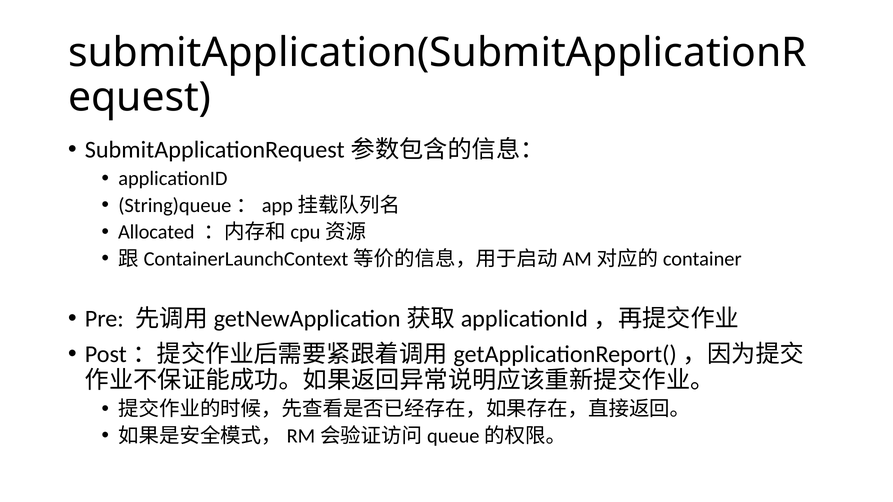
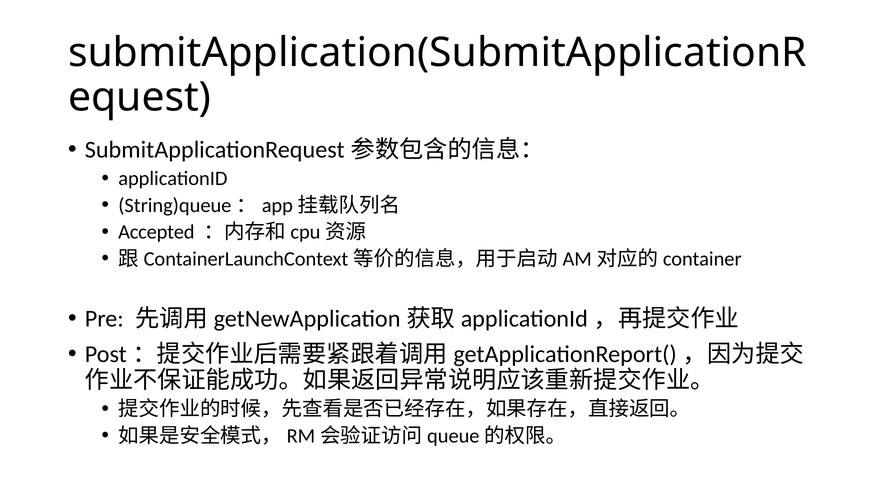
Allocated: Allocated -> Accepted
